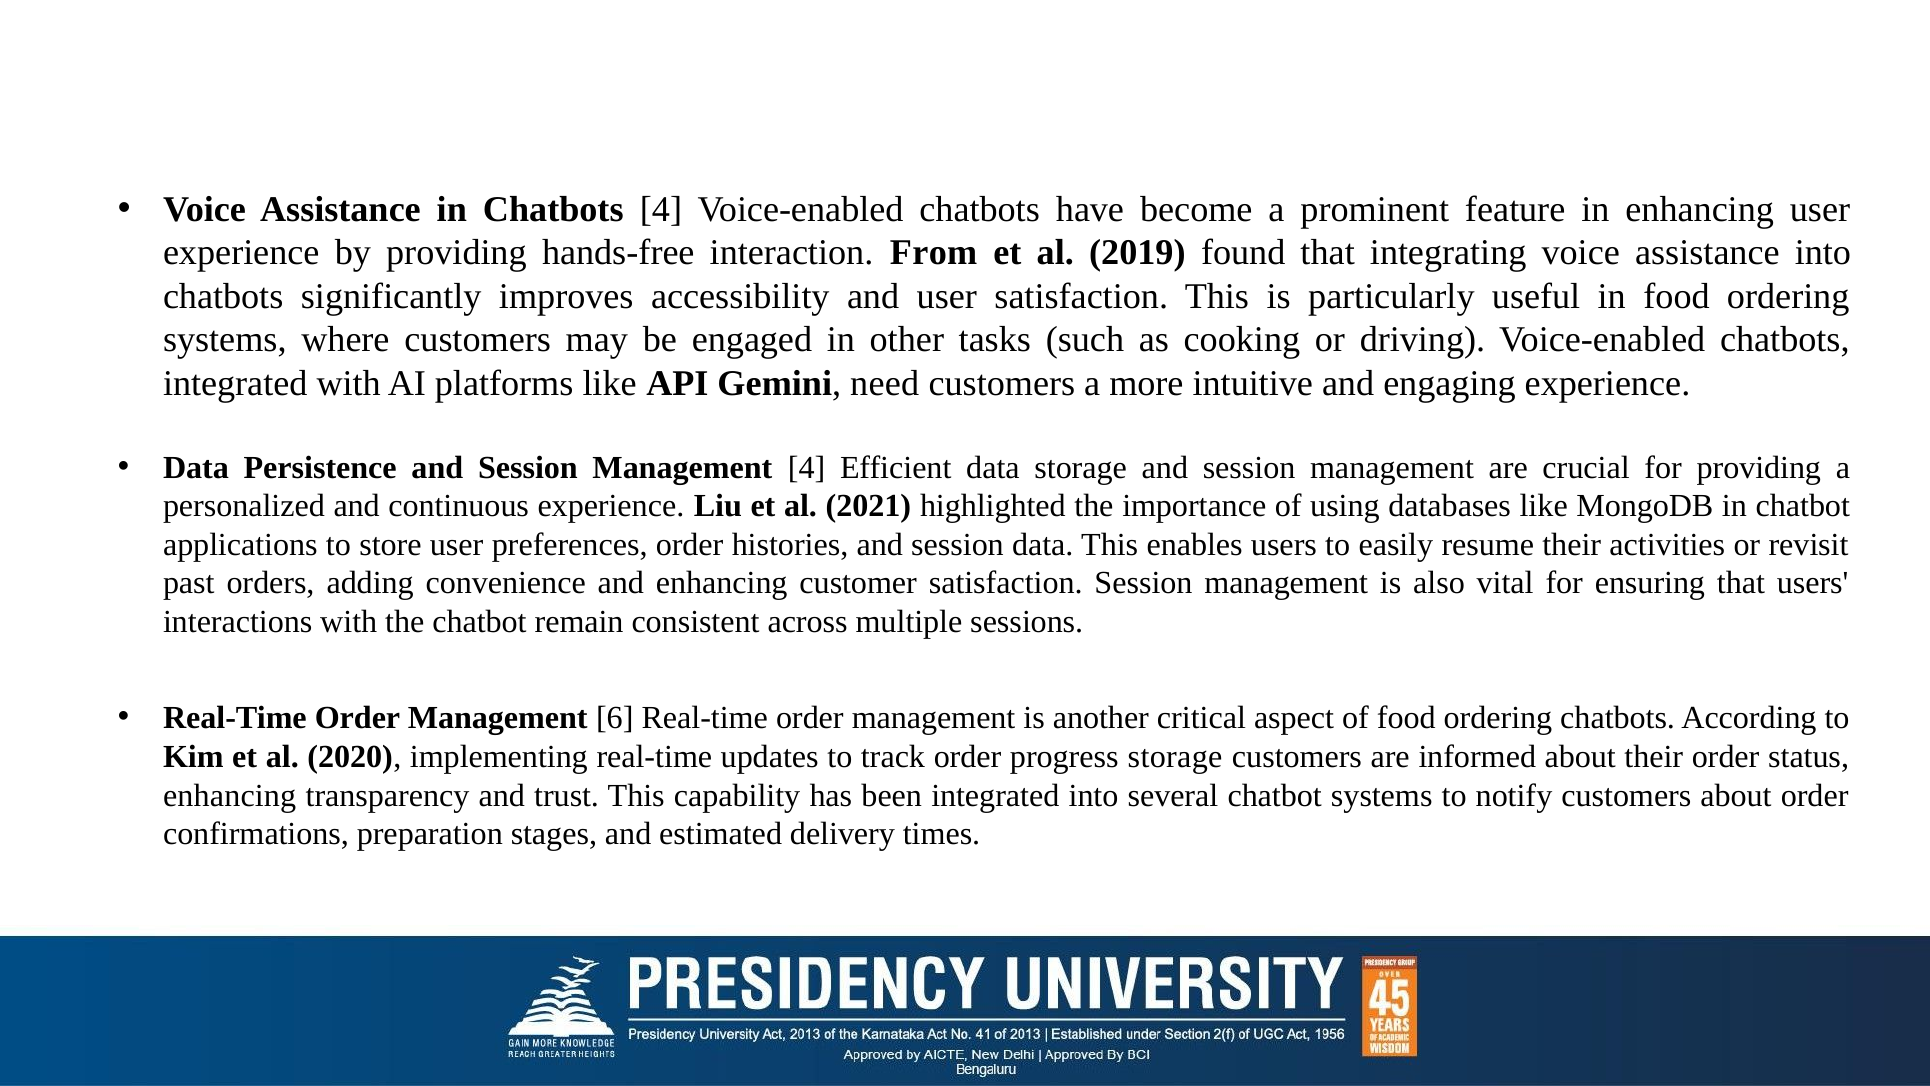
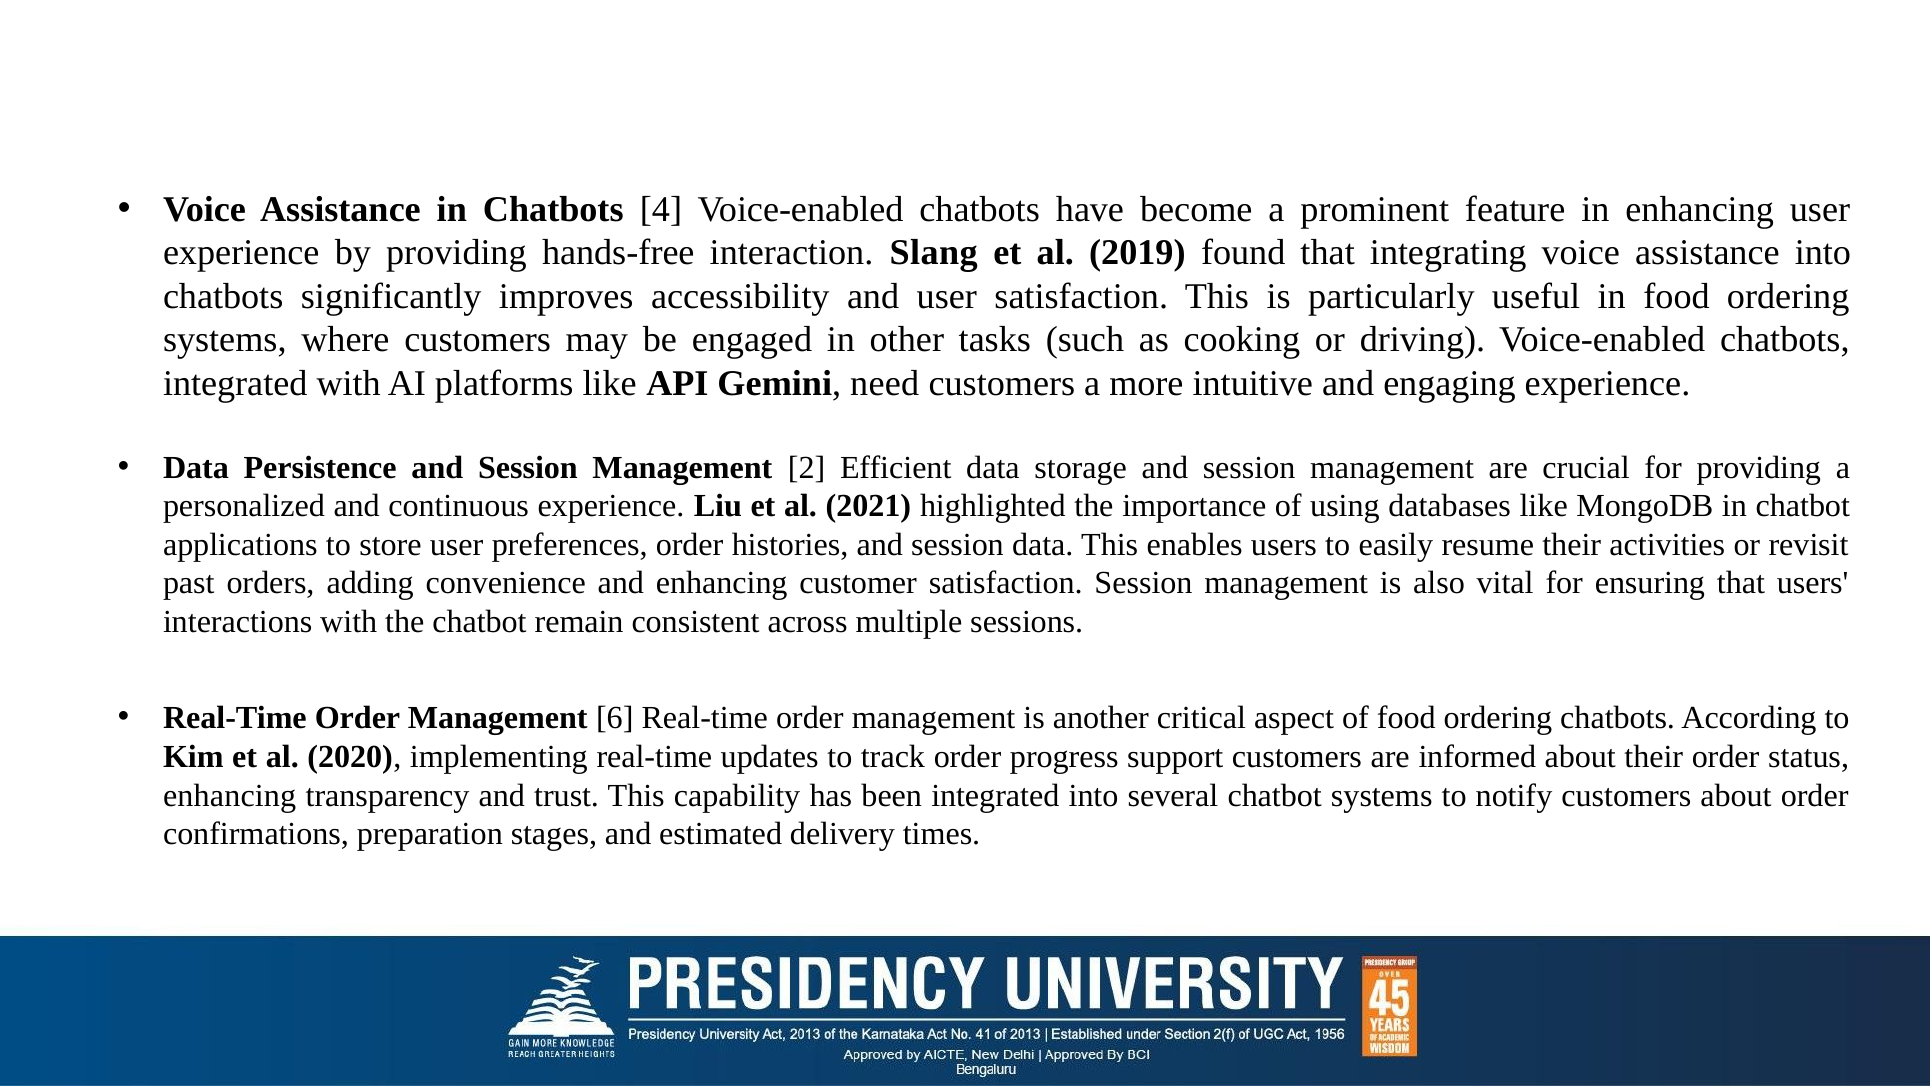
From: From -> Slang
Management 4: 4 -> 2
progress storage: storage -> support
